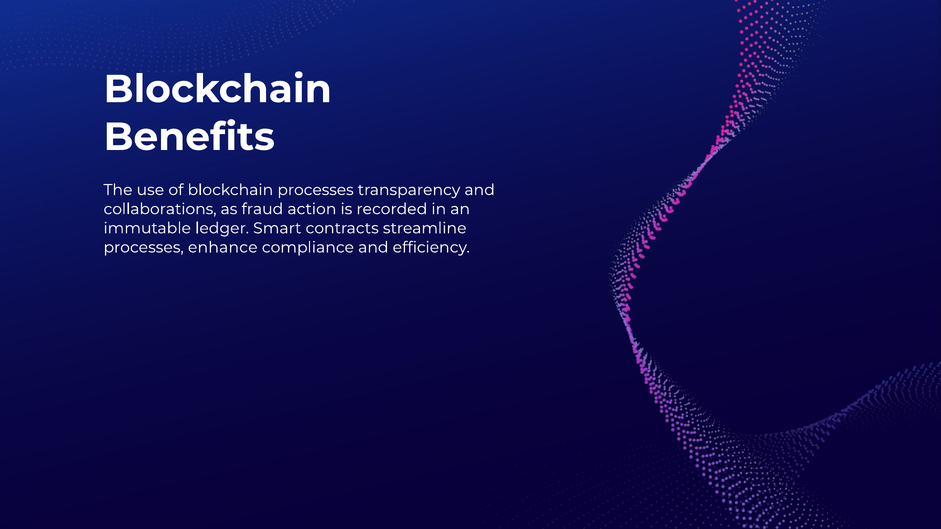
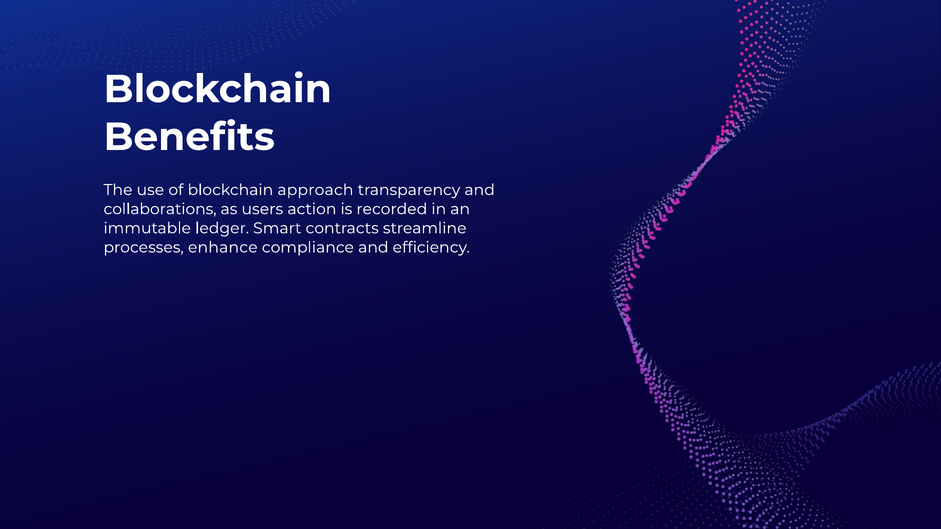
blockchain processes: processes -> approach
fraud: fraud -> users
